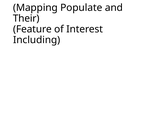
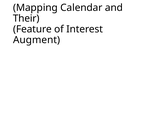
Populate: Populate -> Calendar
Including: Including -> Augment
